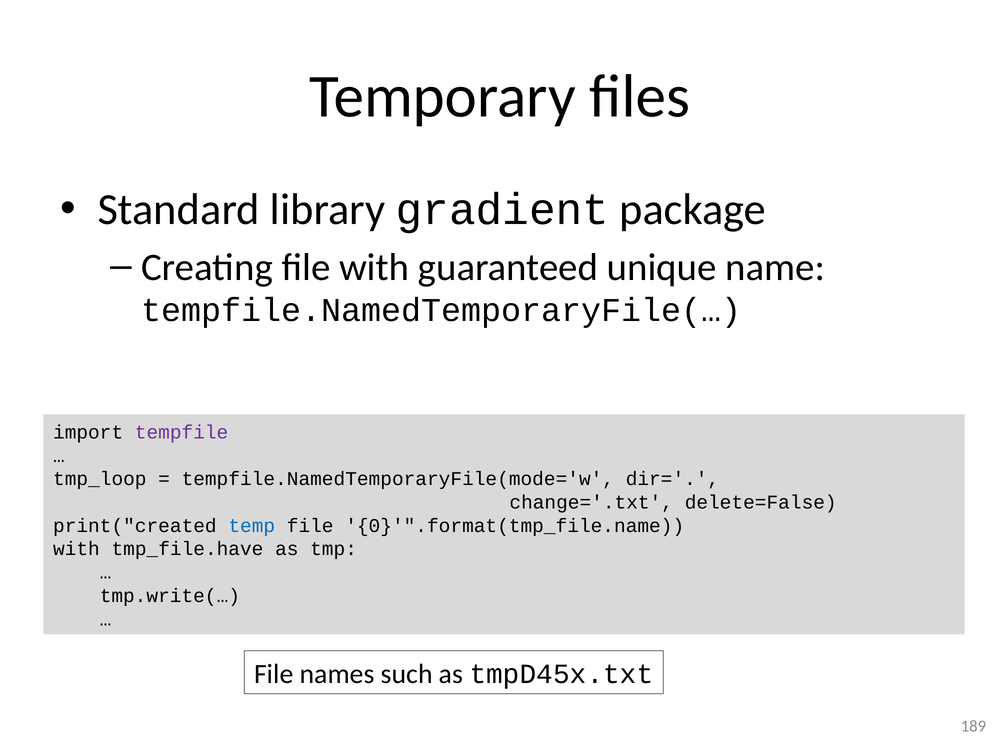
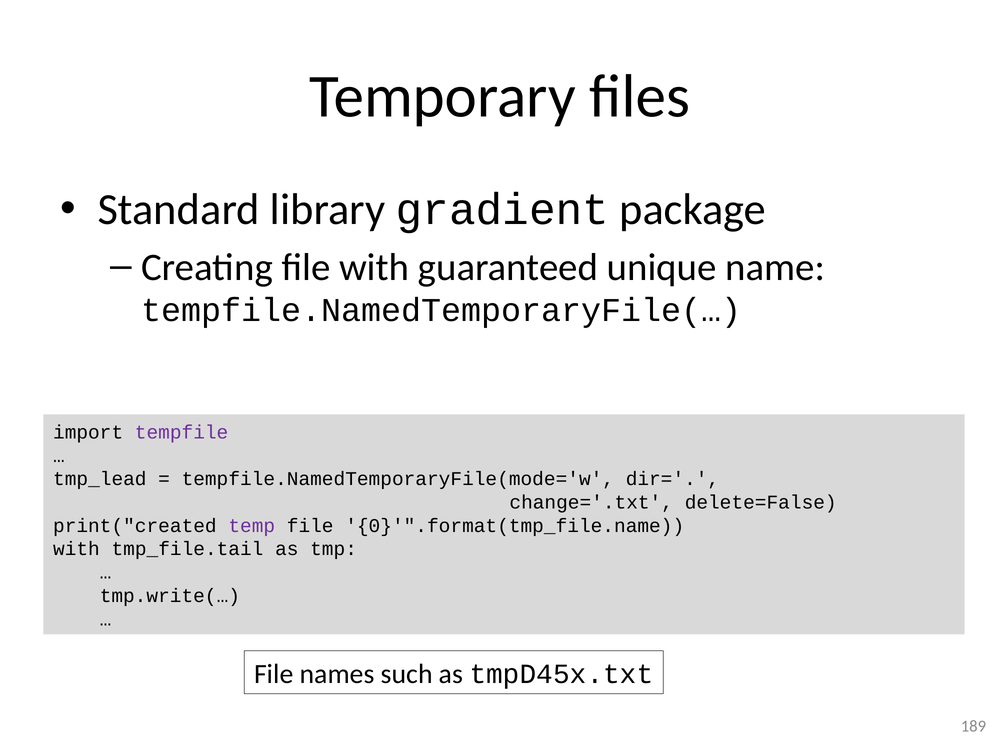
tmp_loop: tmp_loop -> tmp_lead
temp colour: blue -> purple
tmp_file.have: tmp_file.have -> tmp_file.tail
